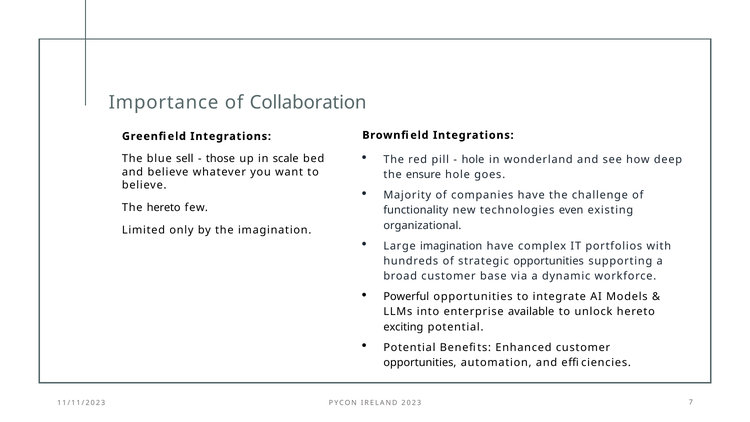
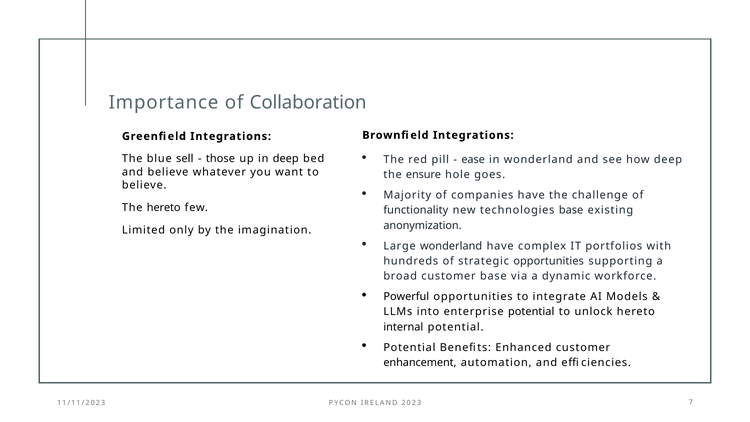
hole at (473, 160): hole -> ease
in scale: scale -> deep
technologies even: even -> base
organizational: organizational -> anonymization
Large imagination: imagination -> wonderland
enterprise available: available -> potential
exciting: exciting -> internal
opportunities at (420, 362): opportunities -> enhancement
